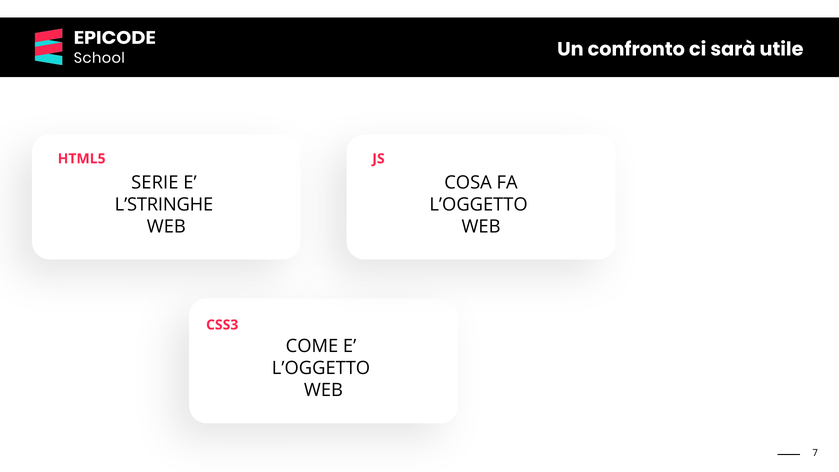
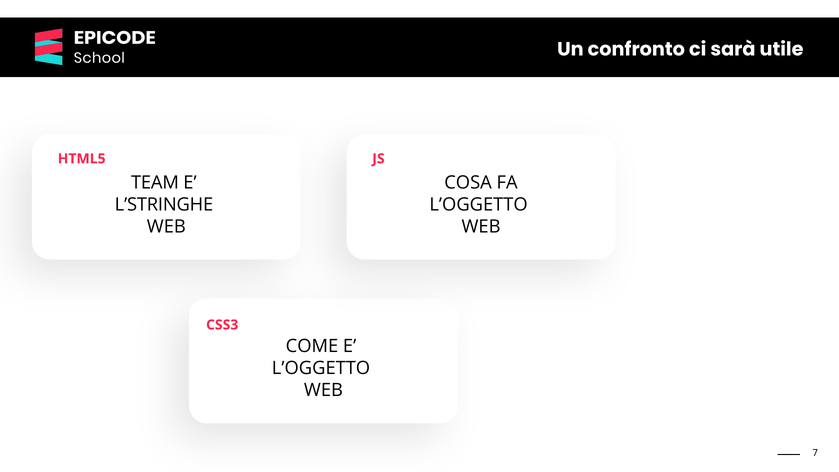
SERIE: SERIE -> TEAM
